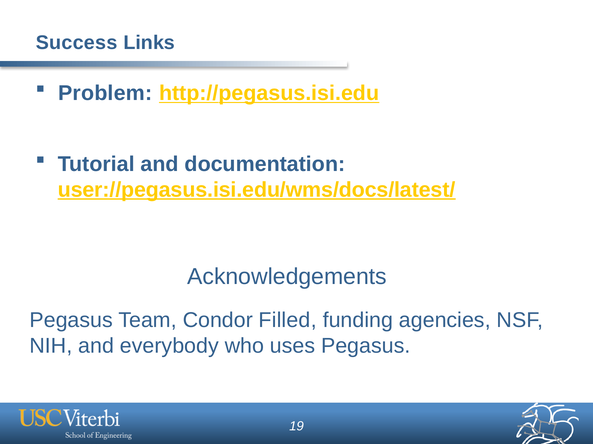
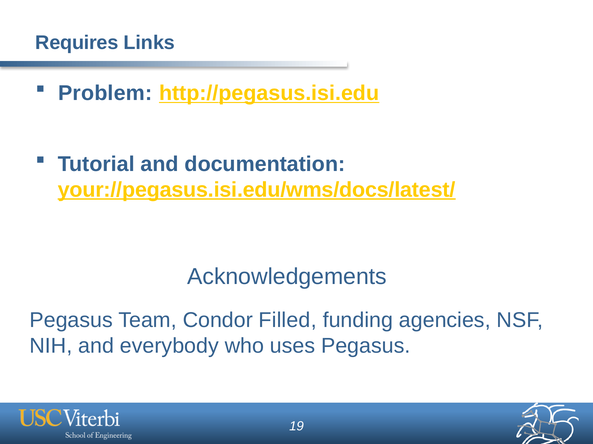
Success: Success -> Requires
user://pegasus.isi.edu/wms/docs/latest/: user://pegasus.isi.edu/wms/docs/latest/ -> your://pegasus.isi.edu/wms/docs/latest/
